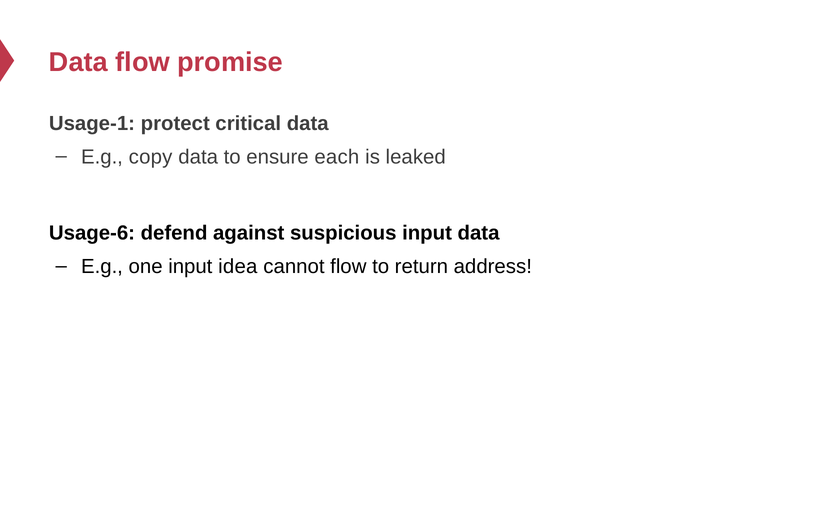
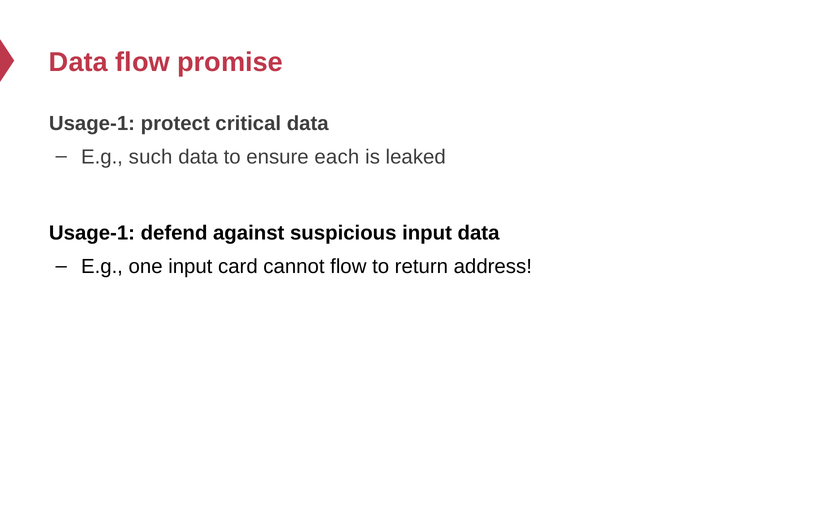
copy: copy -> such
Usage-6 at (92, 233): Usage-6 -> Usage-1
idea: idea -> card
